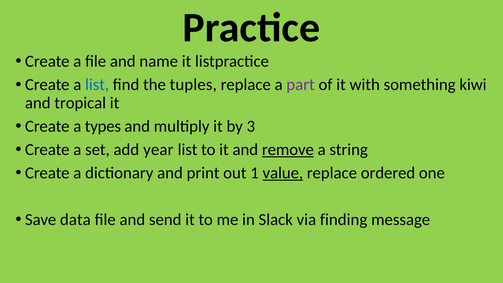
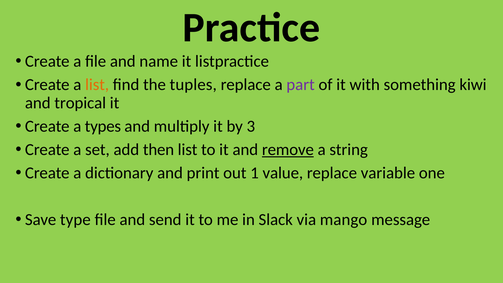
list at (97, 85) colour: blue -> orange
year: year -> then
value underline: present -> none
ordered: ordered -> variable
data: data -> type
finding: finding -> mango
